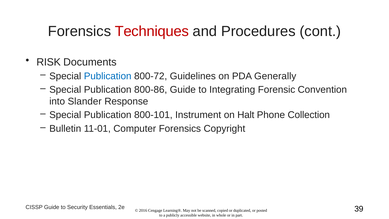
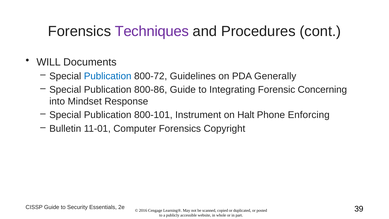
Techniques colour: red -> purple
RISK: RISK -> WILL
Convention: Convention -> Concerning
Slander: Slander -> Mindset
Collection: Collection -> Enforcing
